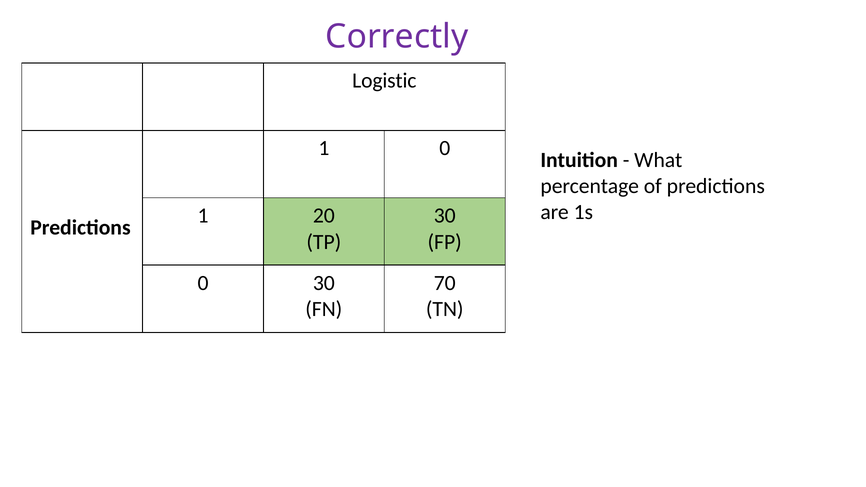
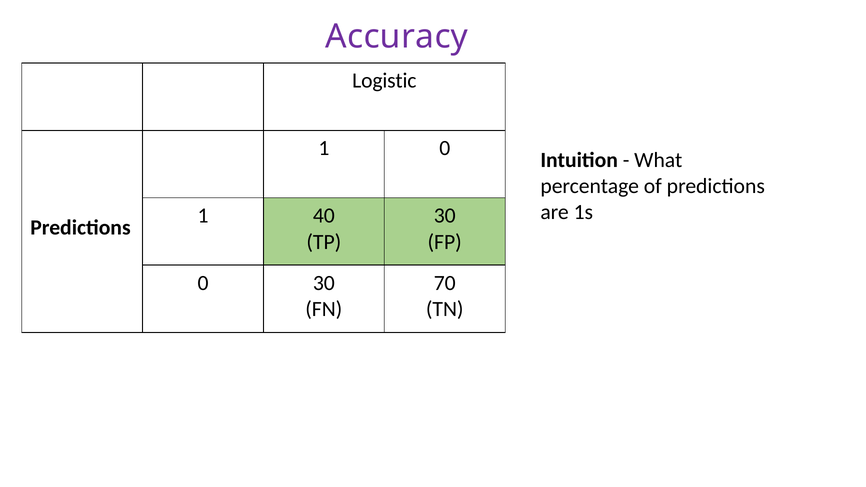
Correctly: Correctly -> Accuracy
20: 20 -> 40
